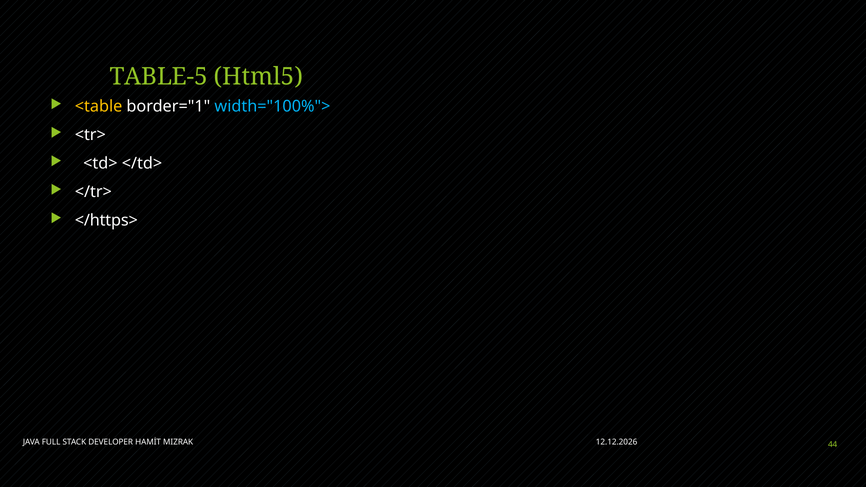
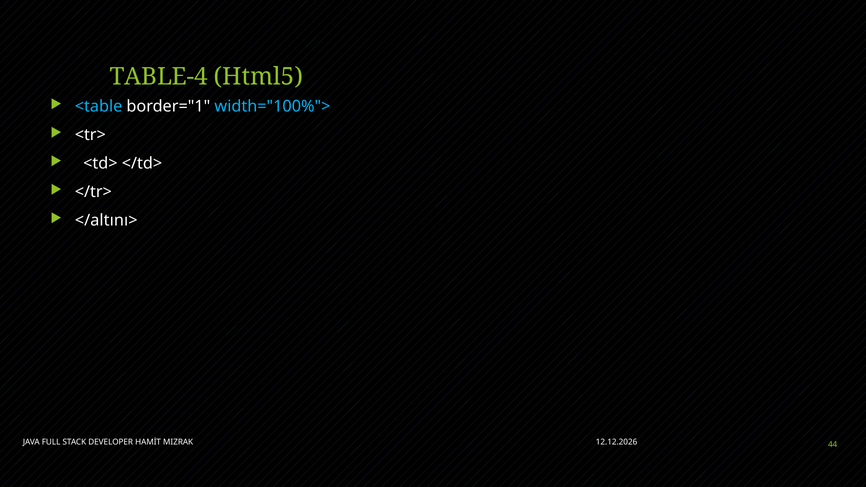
TABLE-5: TABLE-5 -> TABLE-4
<table colour: yellow -> light blue
</https>: </https> -> </altını>
